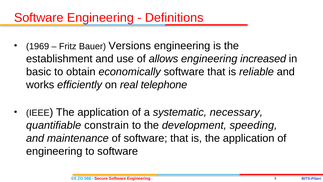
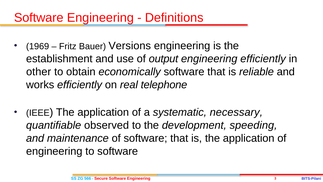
allows: allows -> output
engineering increased: increased -> efficiently
basic: basic -> other
constrain: constrain -> observed
